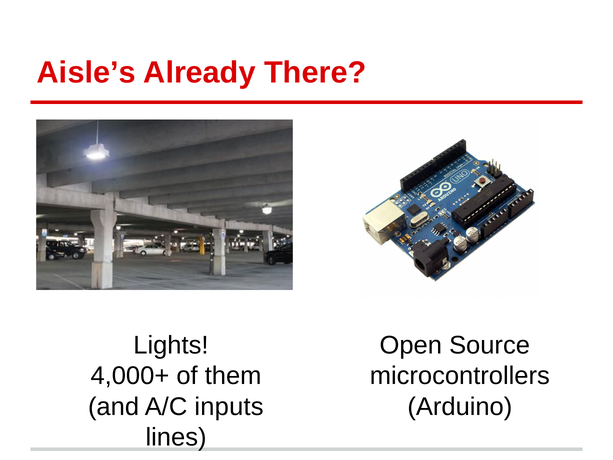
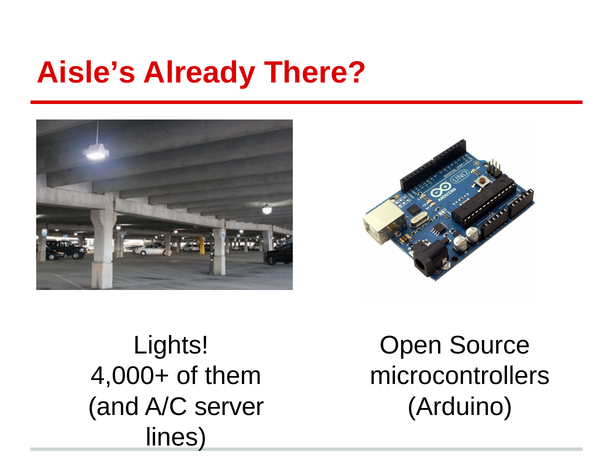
inputs: inputs -> server
